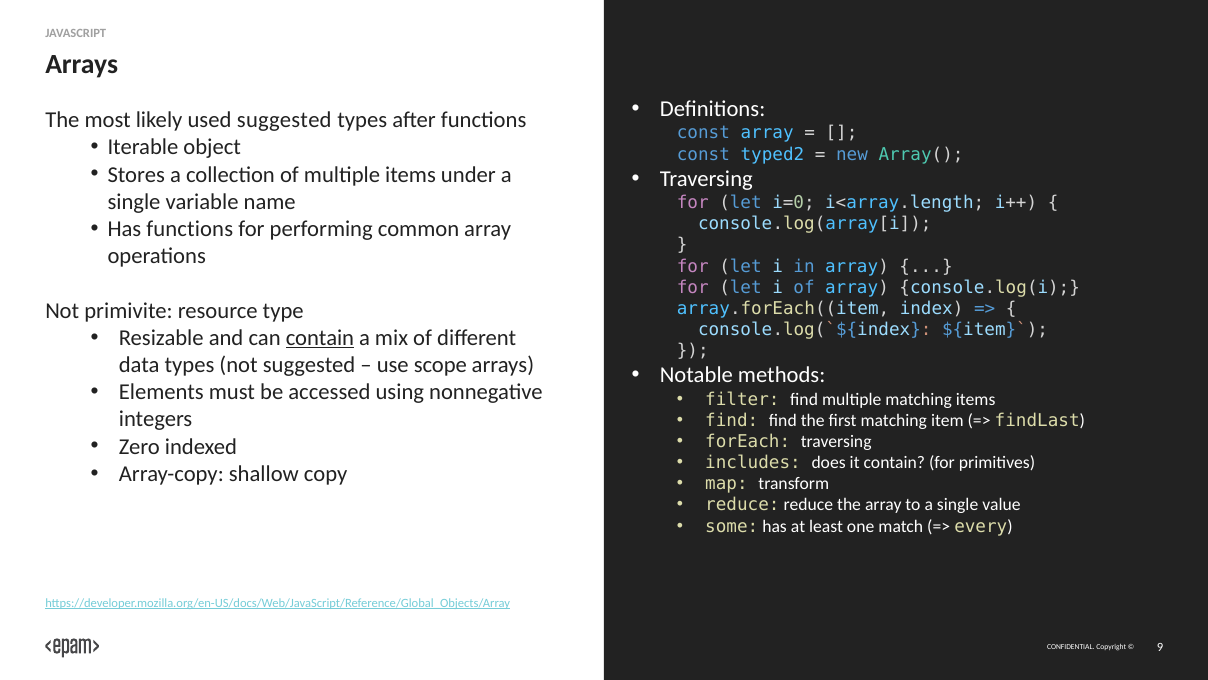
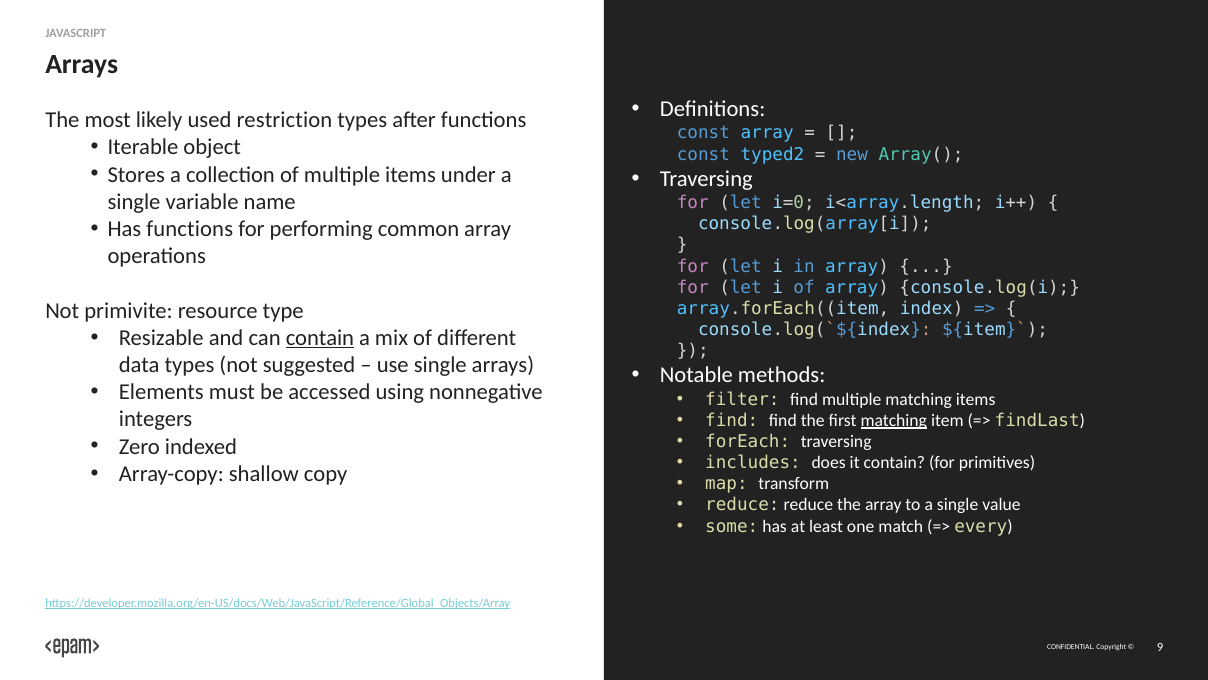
used suggested: suggested -> restriction
use scope: scope -> single
matching at (894, 420) underline: none -> present
